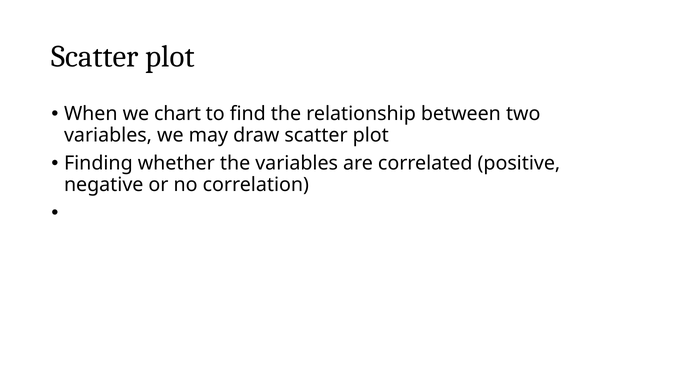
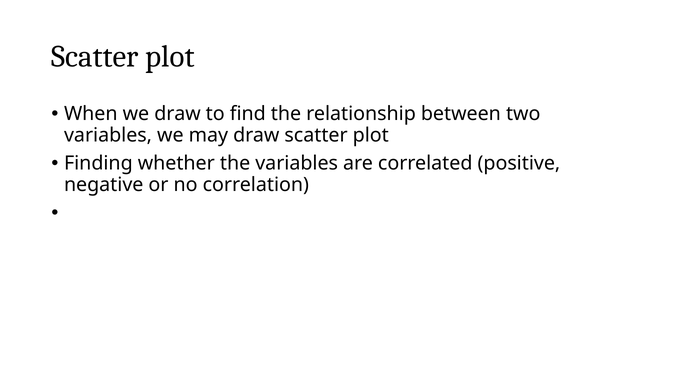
we chart: chart -> draw
